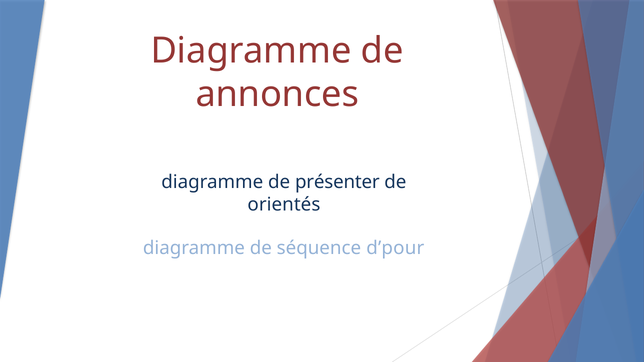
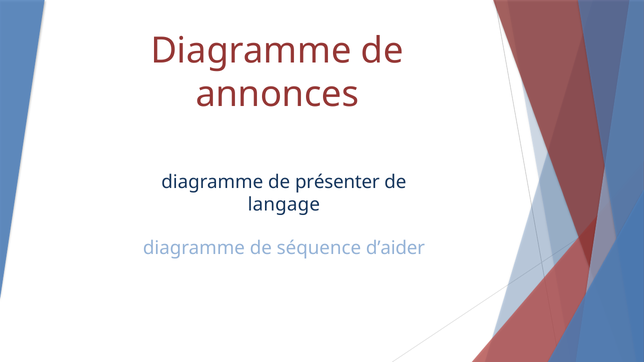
orientés: orientés -> langage
d’pour: d’pour -> d’aider
